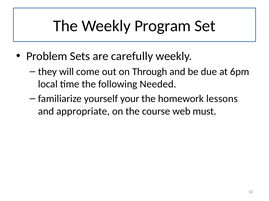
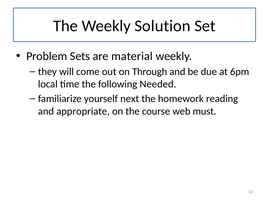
Program: Program -> Solution
carefully: carefully -> material
your: your -> next
lessons: lessons -> reading
